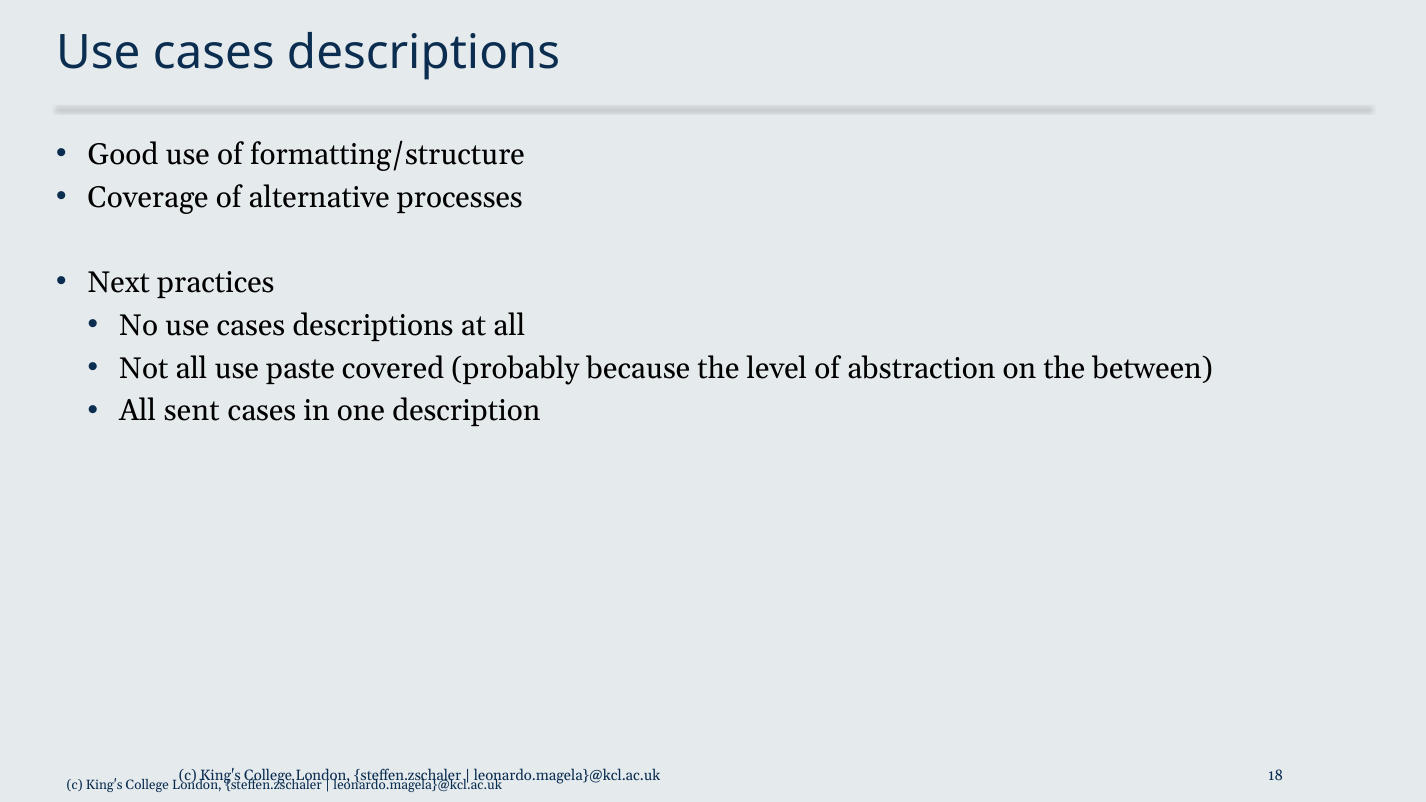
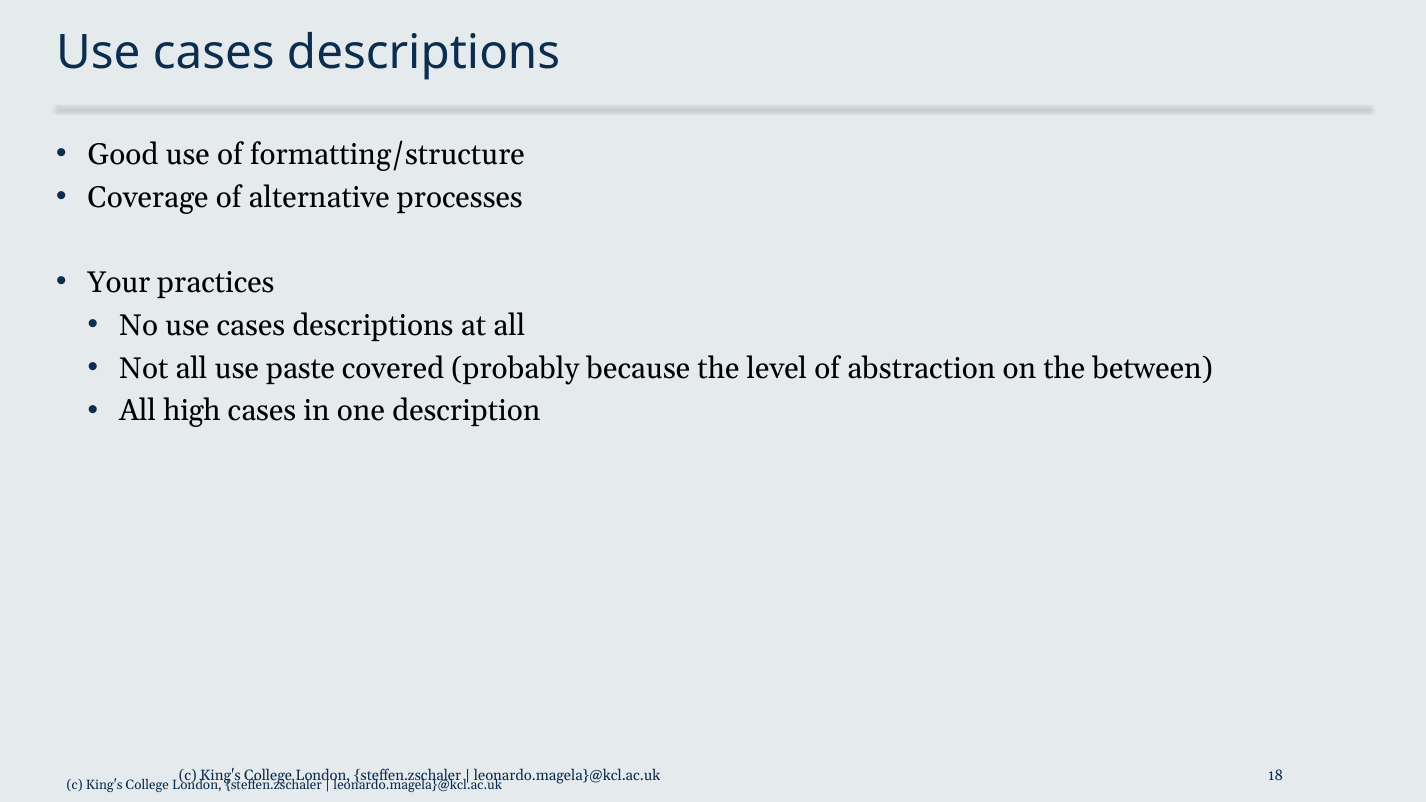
Next: Next -> Your
sent: sent -> high
